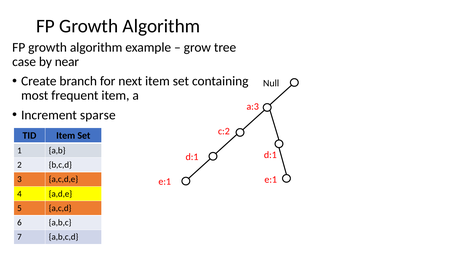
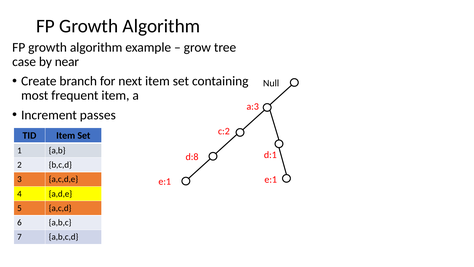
sparse: sparse -> passes
d:1 at (192, 157): d:1 -> d:8
